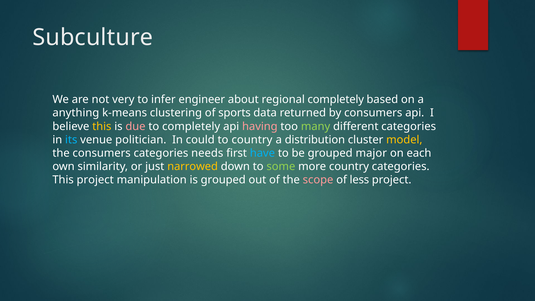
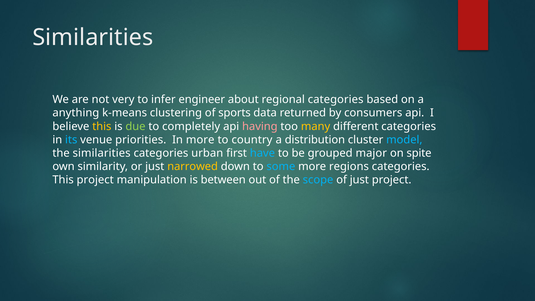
Subculture at (93, 38): Subculture -> Similarities
regional completely: completely -> categories
due colour: pink -> light green
many colour: light green -> yellow
politician: politician -> priorities
In could: could -> more
model colour: yellow -> light blue
the consumers: consumers -> similarities
needs: needs -> urban
each: each -> spite
some colour: light green -> light blue
more country: country -> regions
is grouped: grouped -> between
scope colour: pink -> light blue
of less: less -> just
